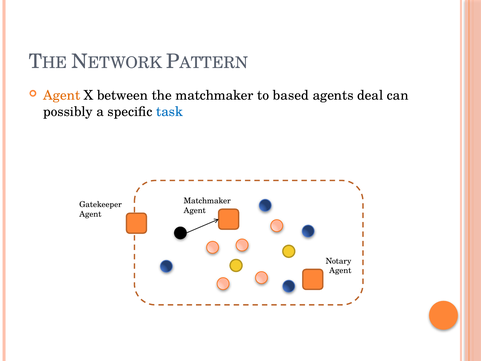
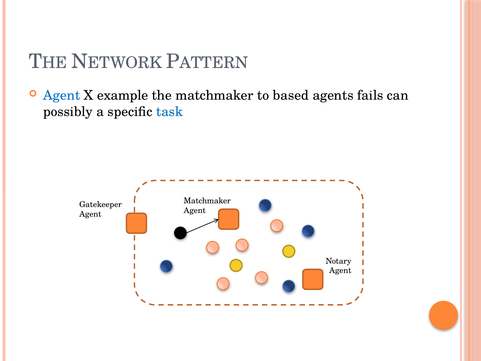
Agent at (62, 95) colour: orange -> blue
between: between -> example
deal: deal -> fails
